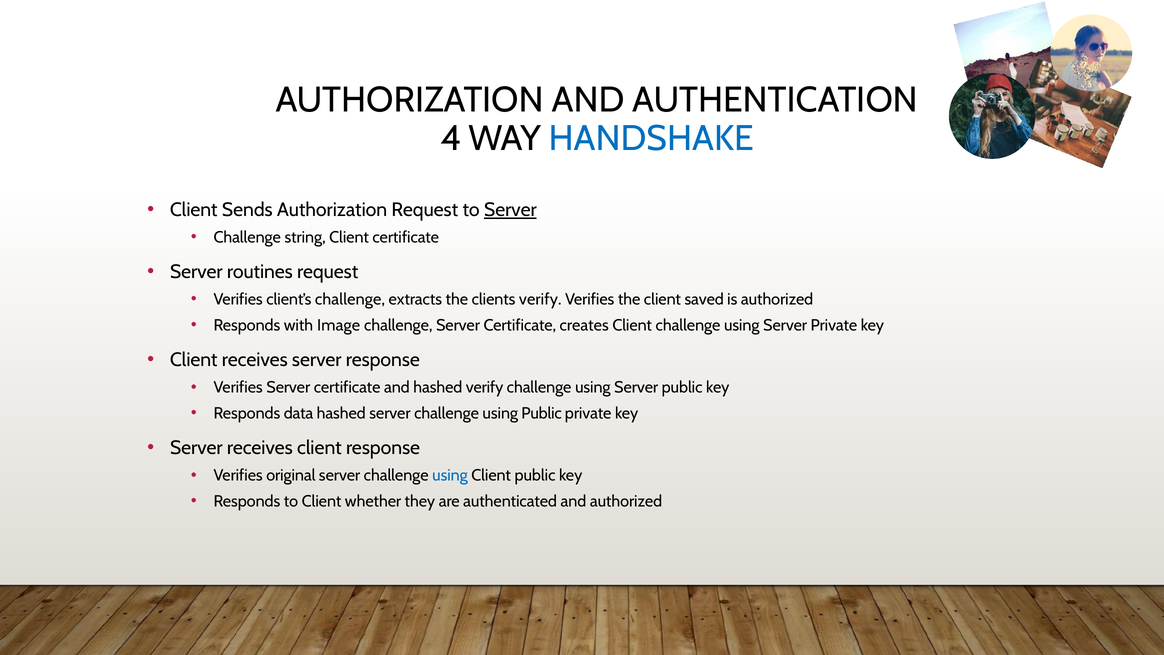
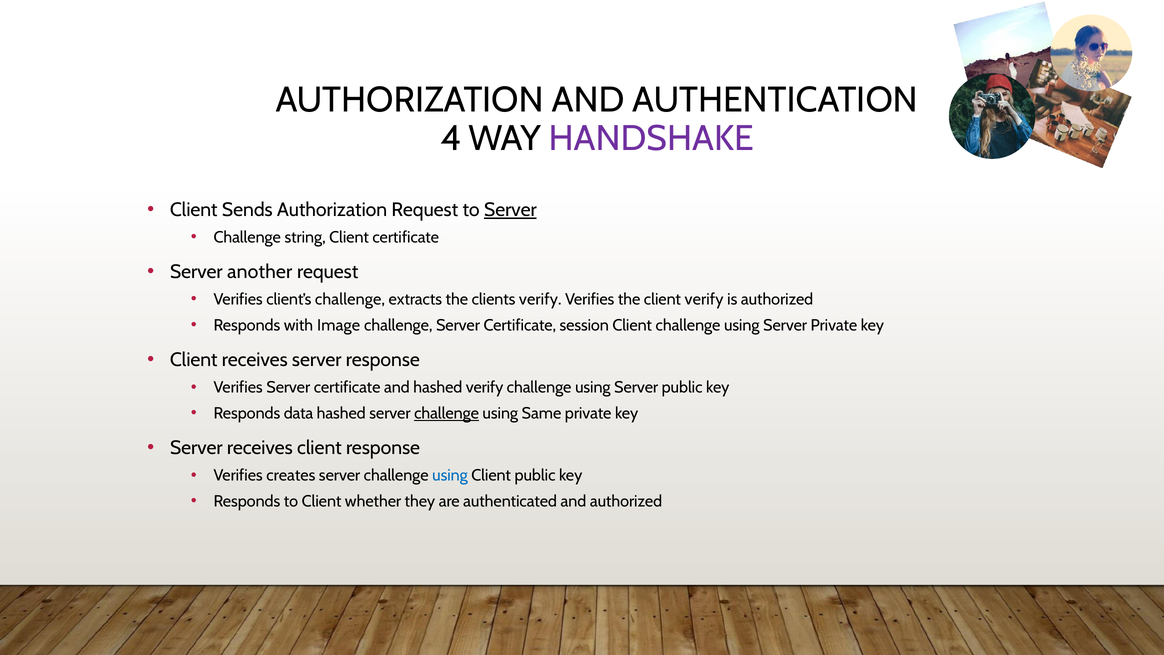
HANDSHAKE colour: blue -> purple
routines: routines -> another
client saved: saved -> verify
creates: creates -> session
challenge at (447, 413) underline: none -> present
using Public: Public -> Same
original: original -> creates
